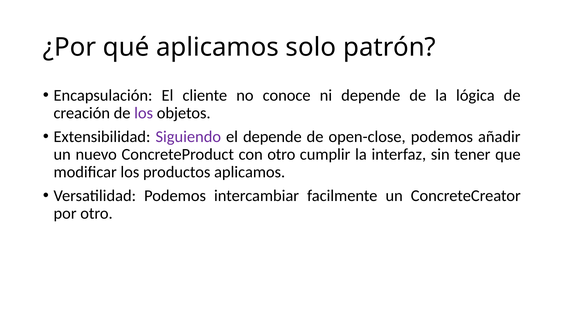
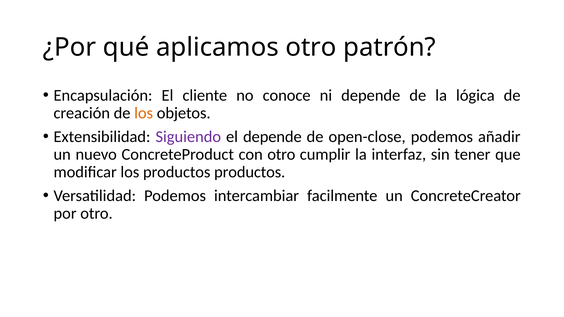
aplicamos solo: solo -> otro
los at (144, 113) colour: purple -> orange
productos aplicamos: aplicamos -> productos
